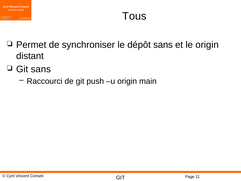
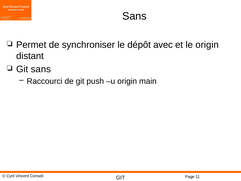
Tous at (134, 16): Tous -> Sans
dépôt sans: sans -> avec
